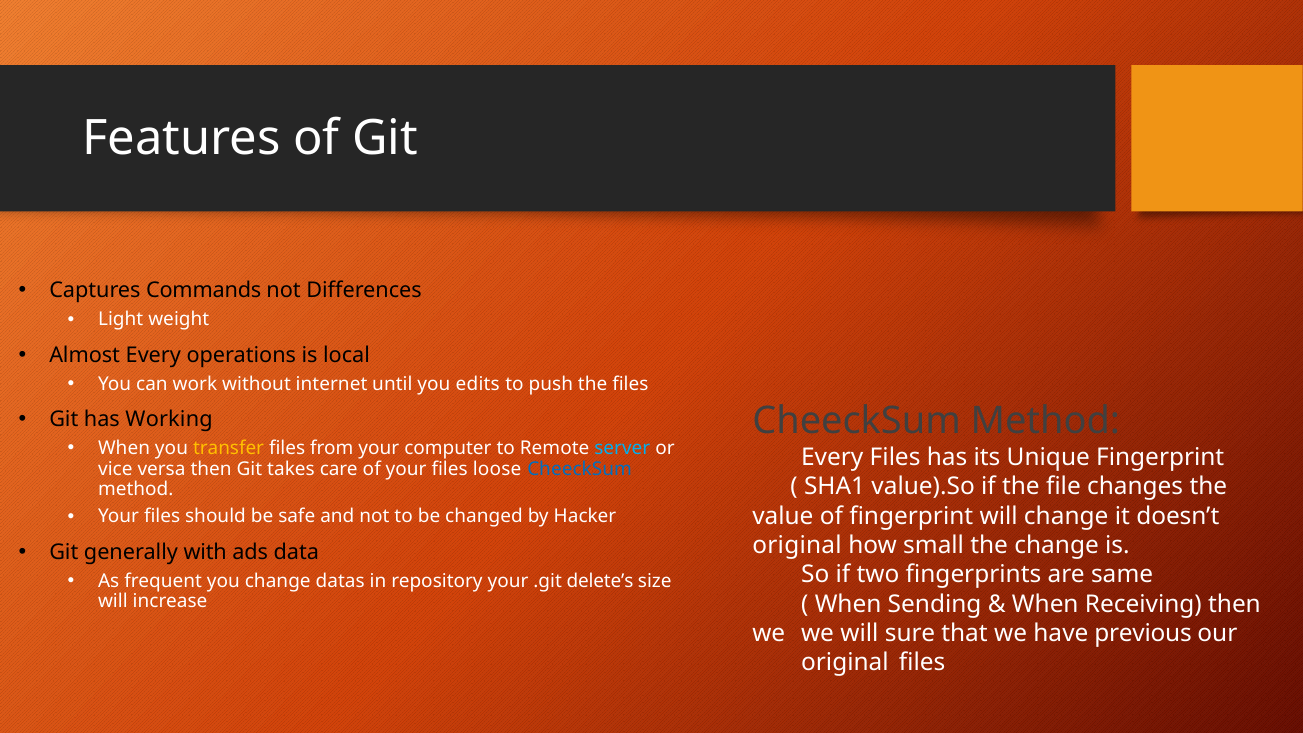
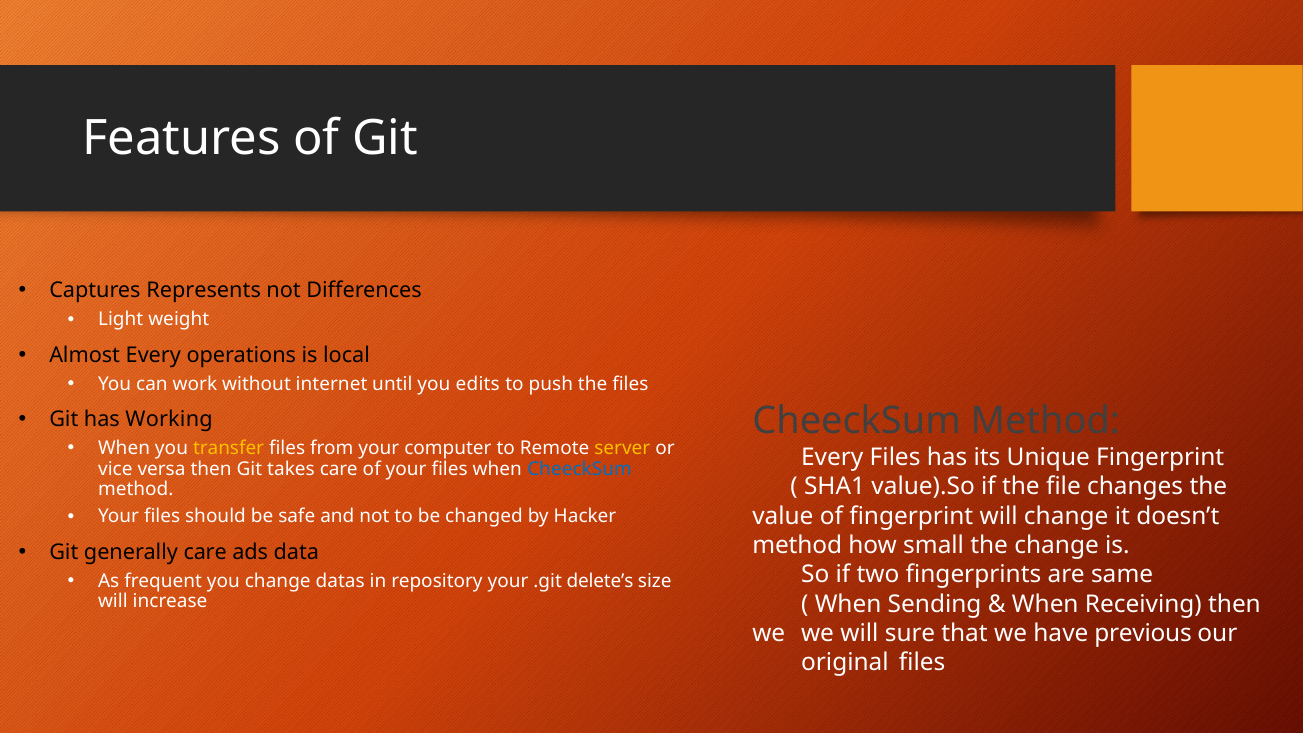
Commands: Commands -> Represents
server colour: light blue -> yellow
files loose: loose -> when
original at (797, 545): original -> method
generally with: with -> care
